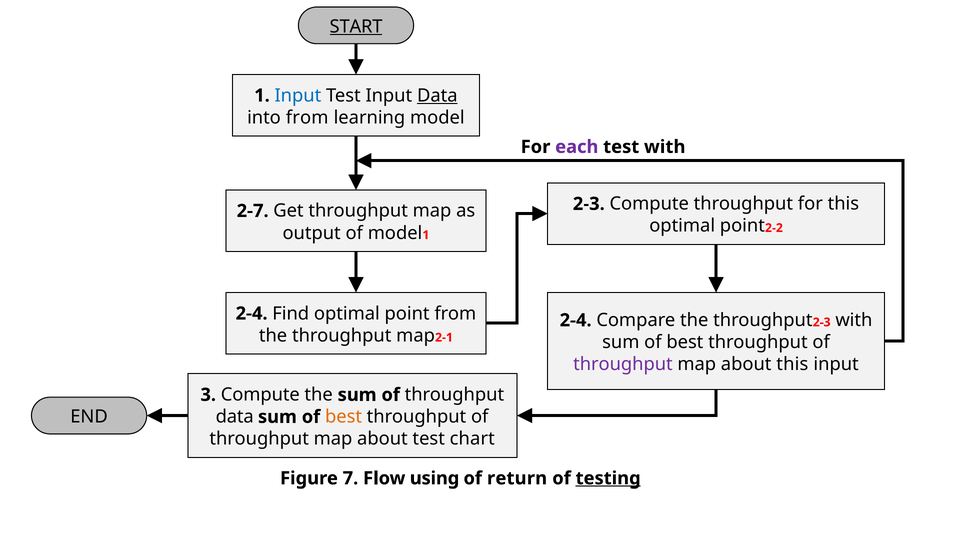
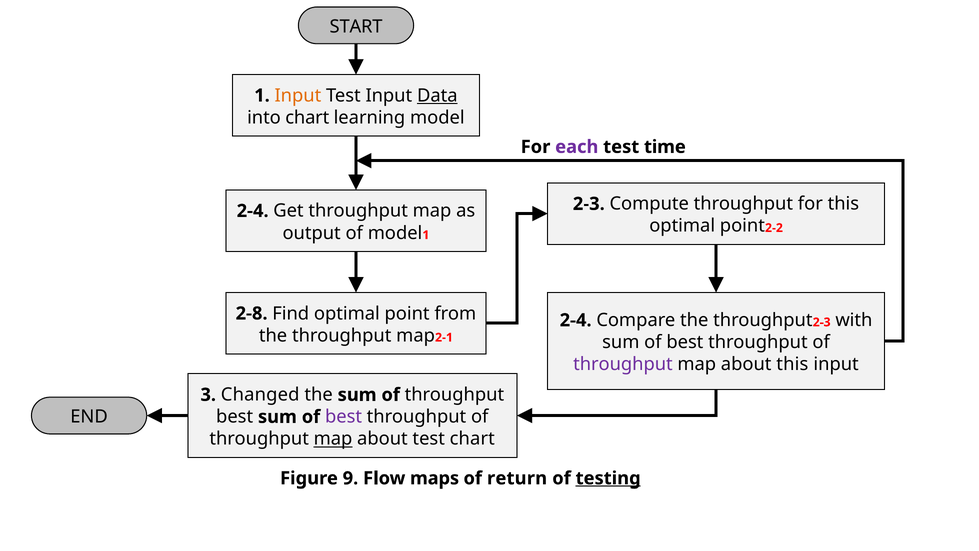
START underline: present -> none
Input at (298, 95) colour: blue -> orange
into from: from -> chart
test with: with -> time
2-7 at (253, 211): 2-7 -> 2-4
2-4 at (252, 313): 2-4 -> 2-8
3 Compute: Compute -> Changed
data at (235, 417): data -> best
best at (344, 417) colour: orange -> purple
map at (333, 439) underline: none -> present
7: 7 -> 9
using: using -> maps
